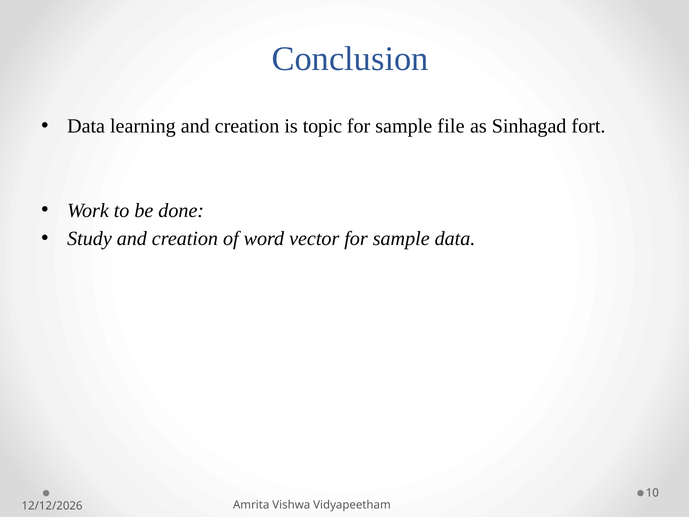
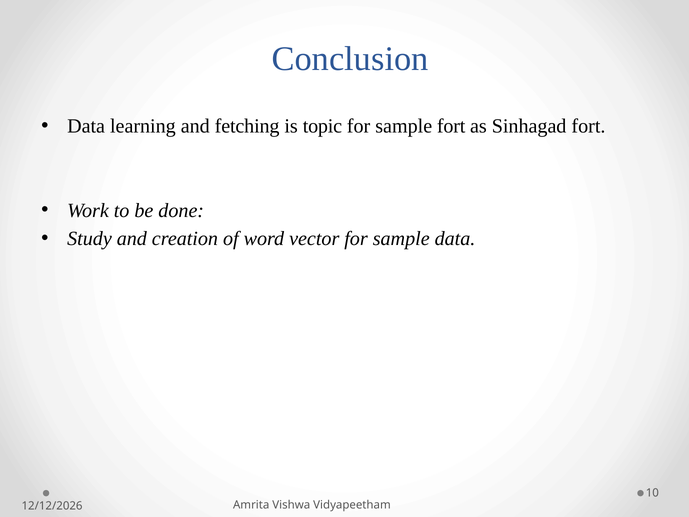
creation at (247, 126): creation -> fetching
sample file: file -> fort
